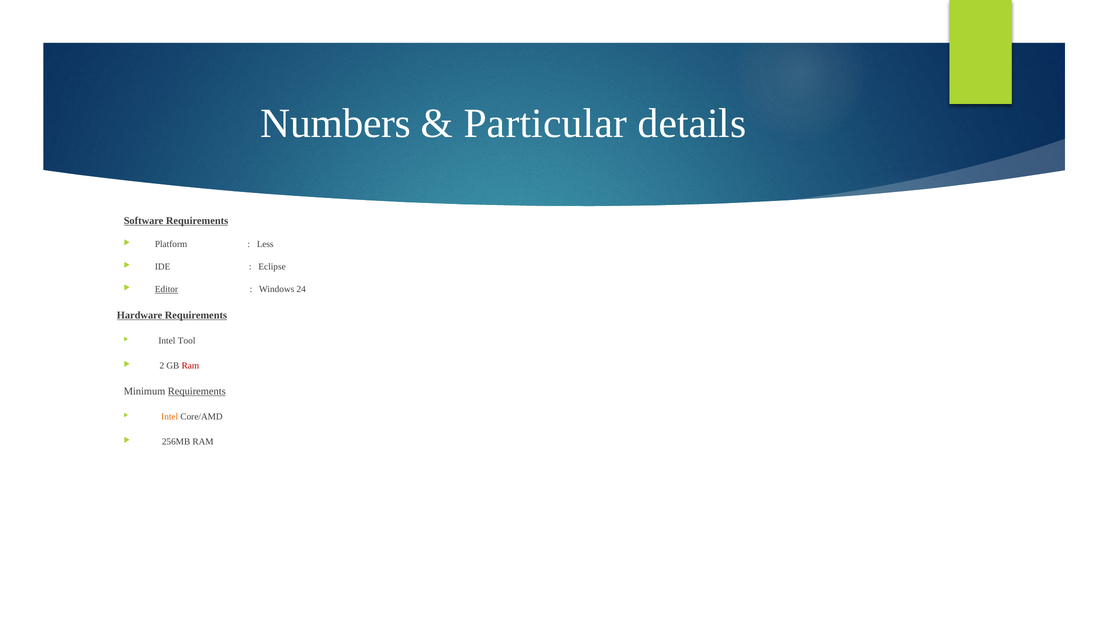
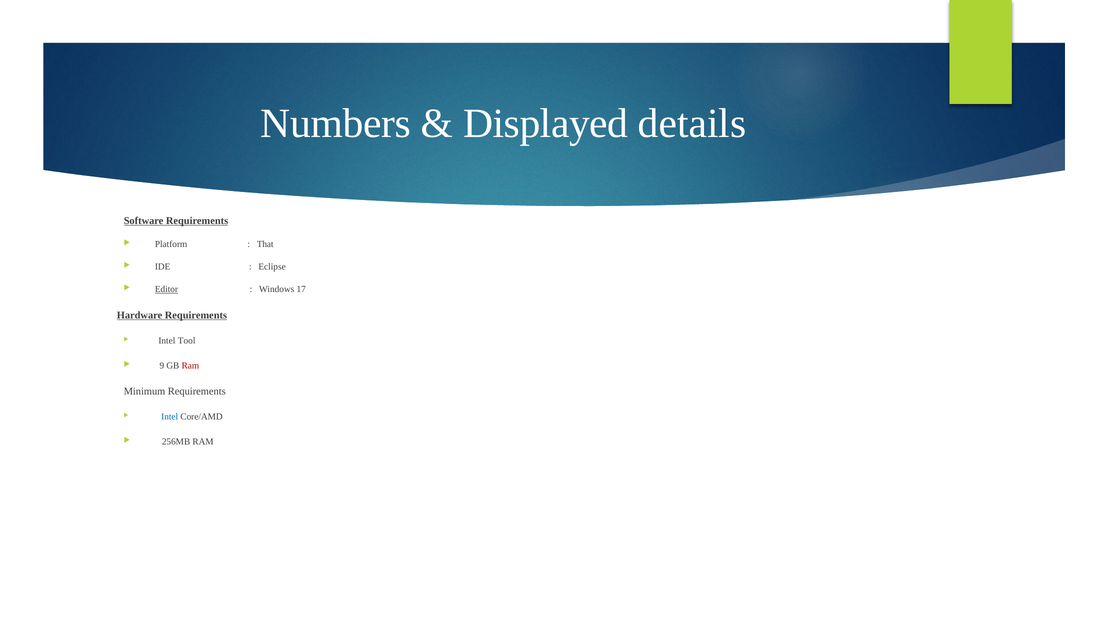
Particular: Particular -> Displayed
Less: Less -> That
24: 24 -> 17
2: 2 -> 9
Requirements at (197, 391) underline: present -> none
Intel at (170, 417) colour: orange -> blue
